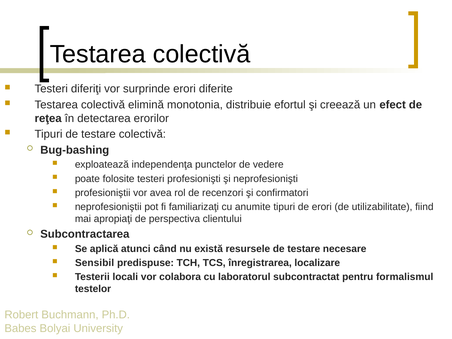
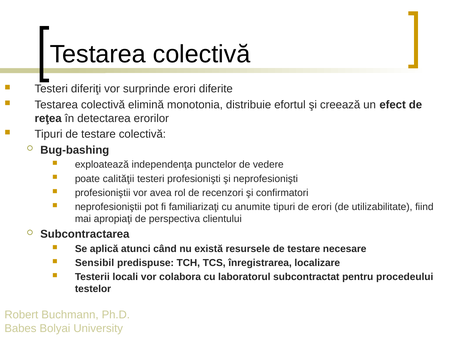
folosite: folosite -> calităţii
formalismul: formalismul -> procedeului
